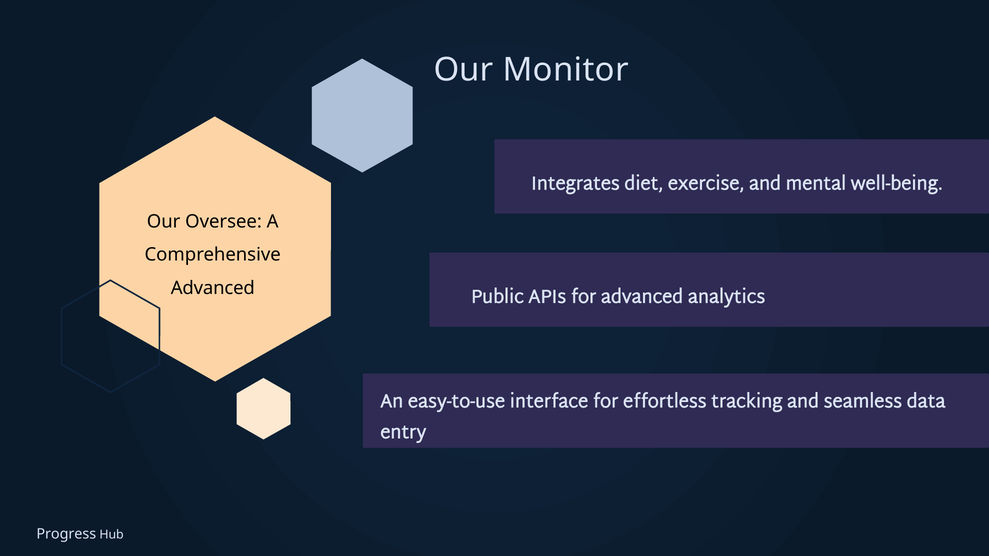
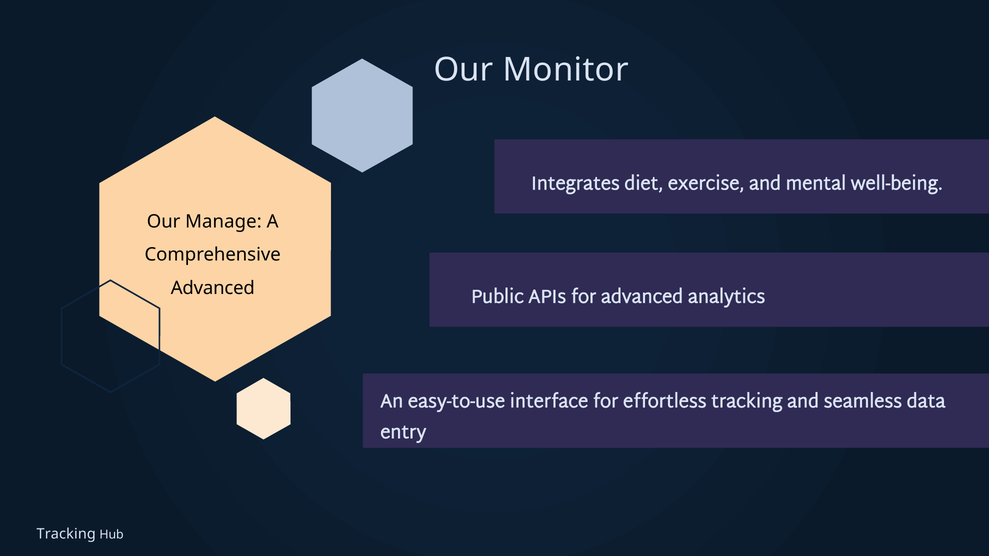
Oversee: Oversee -> Manage
Progress at (66, 534): Progress -> Tracking
